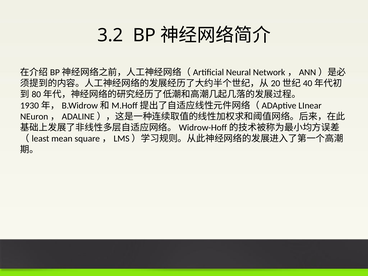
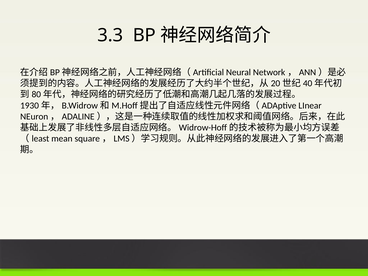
3.2: 3.2 -> 3.3
